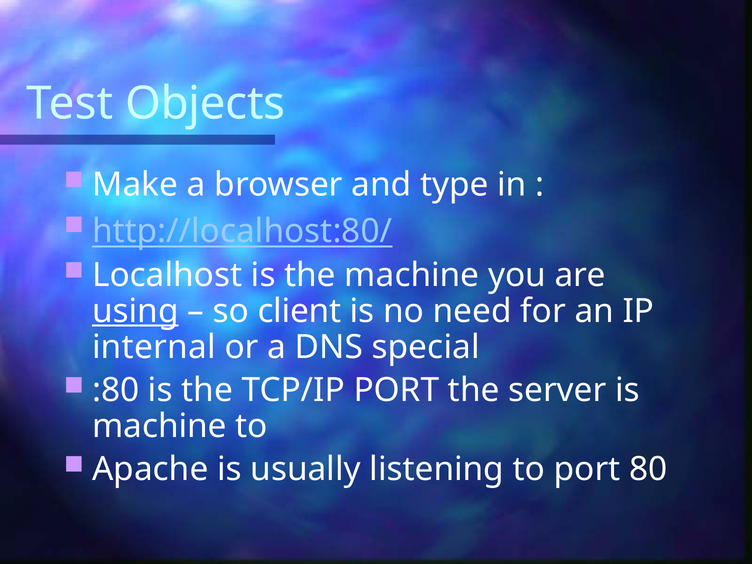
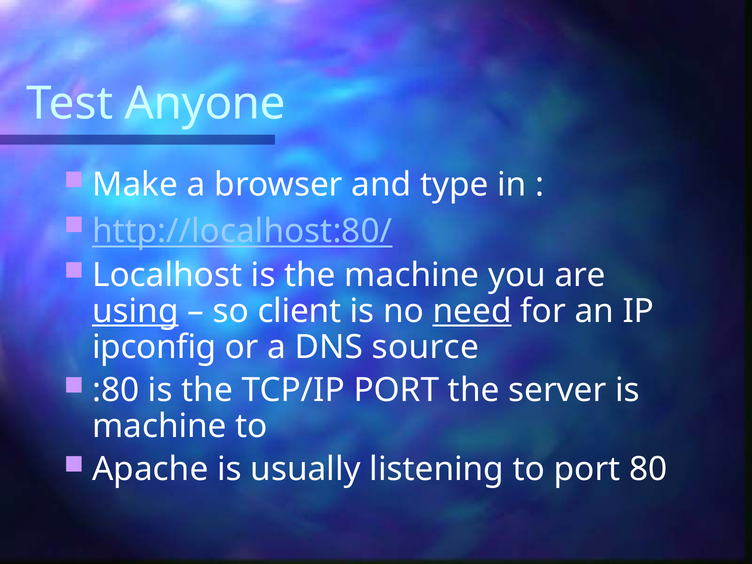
Objects: Objects -> Anyone
need underline: none -> present
internal: internal -> ipconfig
special: special -> source
